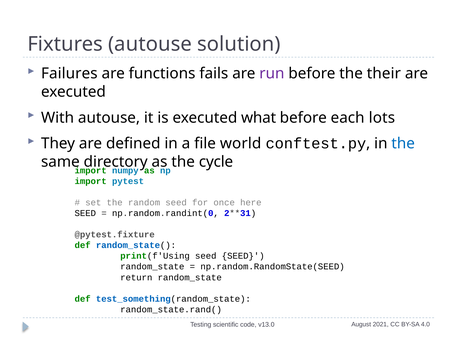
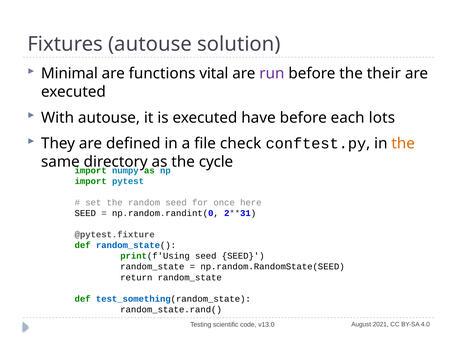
Failures: Failures -> Minimal
fails: fails -> vital
what: what -> have
world: world -> check
the at (403, 143) colour: blue -> orange
